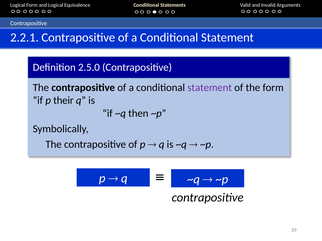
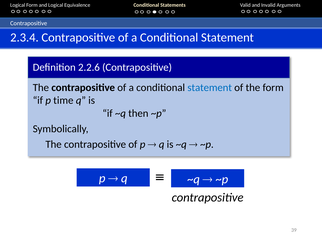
2.2.1: 2.2.1 -> 2.3.4
2.5.0: 2.5.0 -> 2.2.6
statement at (210, 88) colour: purple -> blue
their: their -> time
